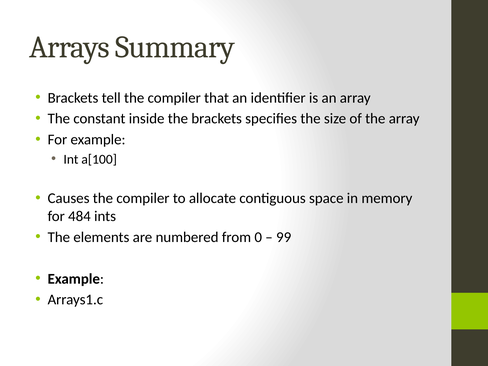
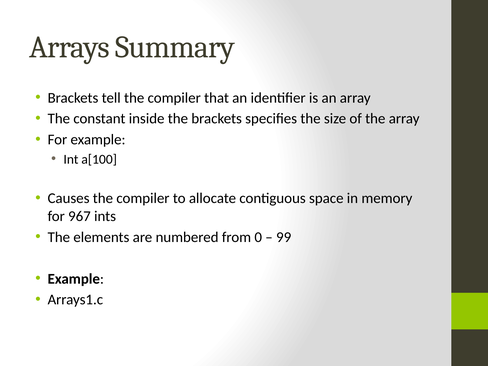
484: 484 -> 967
